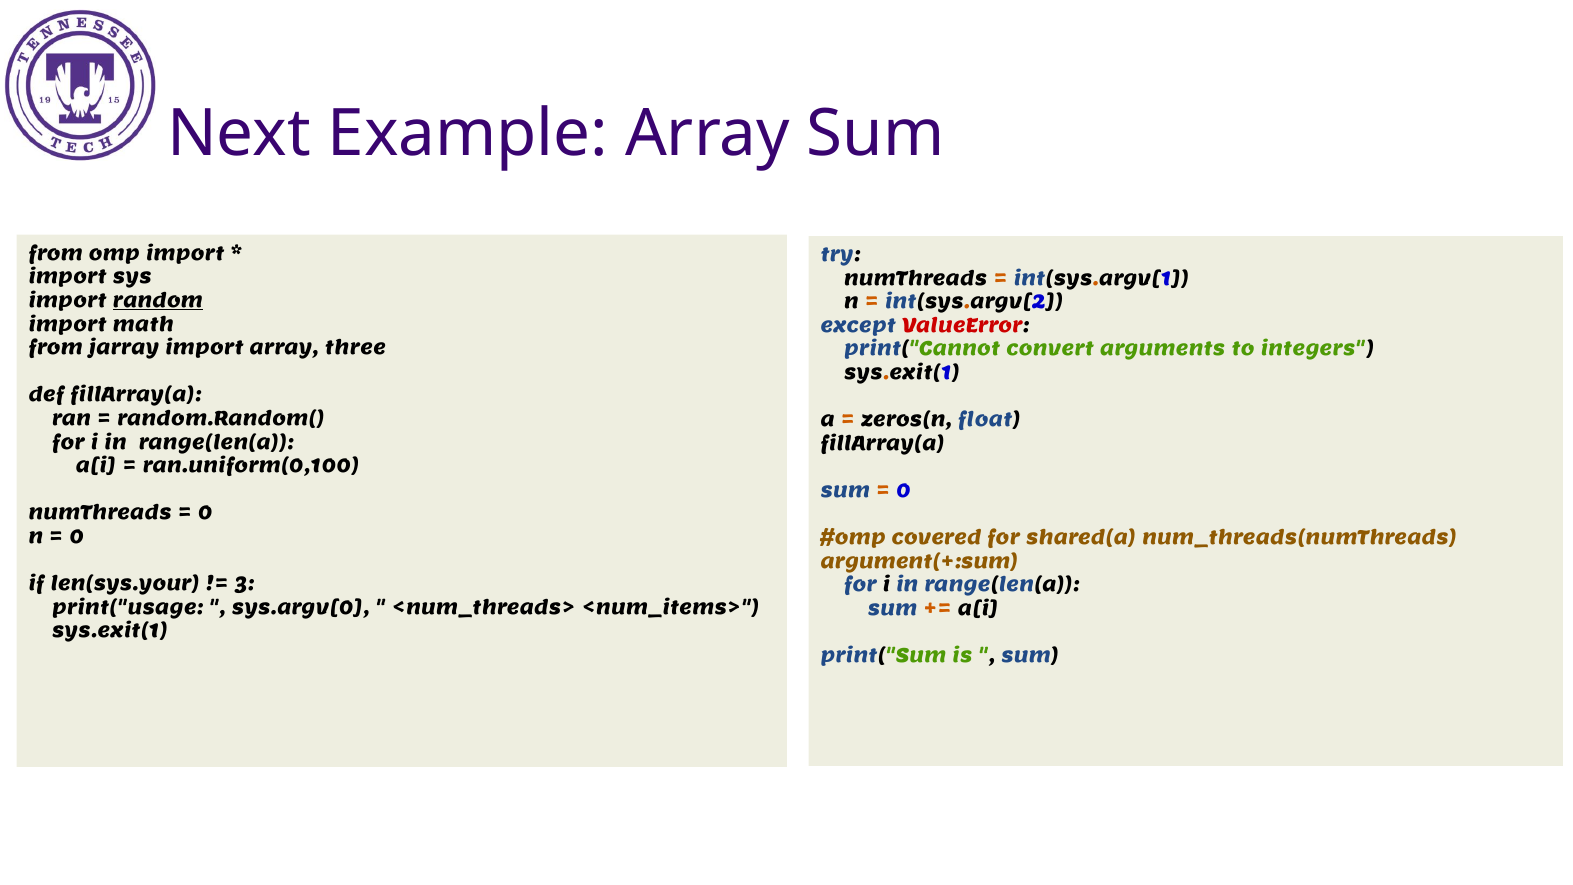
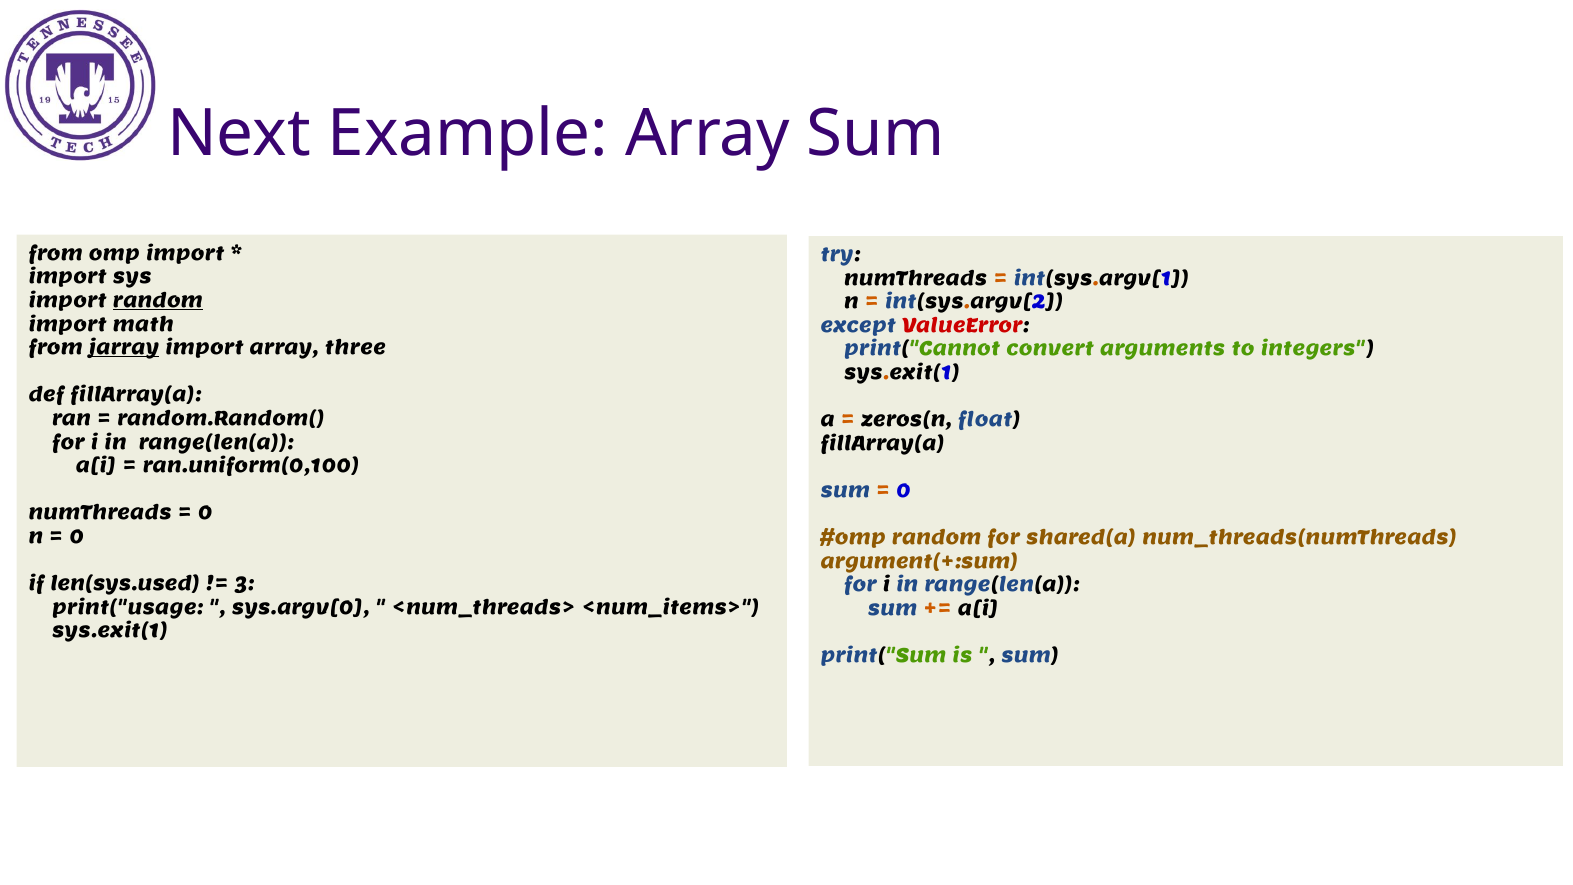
jarray underline: none -> present
covered at (937, 538): covered -> random
len(sys.your: len(sys.your -> len(sys.used
